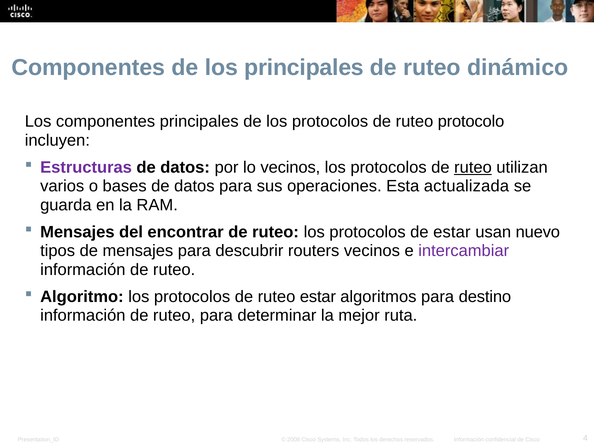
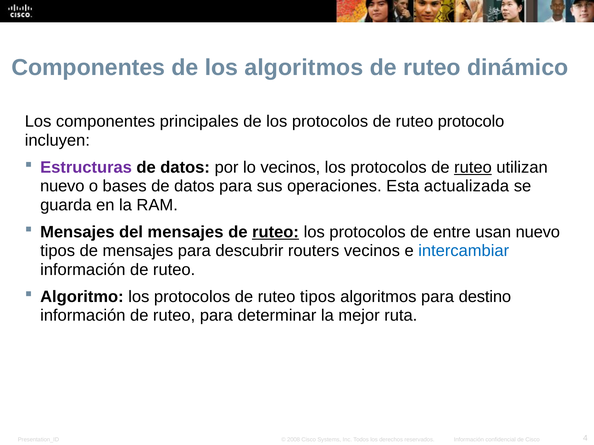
los principales: principales -> algoritmos
varios at (62, 186): varios -> nuevo
del encontrar: encontrar -> mensajes
ruteo at (275, 232) underline: none -> present
de estar: estar -> entre
intercambiar colour: purple -> blue
ruteo estar: estar -> tipos
